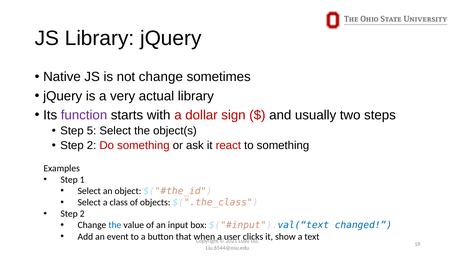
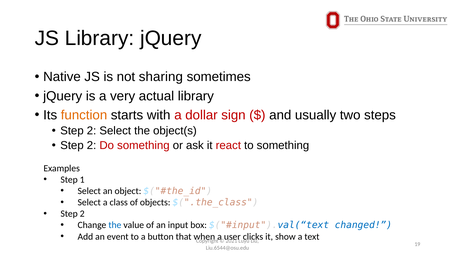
not change: change -> sharing
function colour: purple -> orange
5 at (92, 131): 5 -> 2
